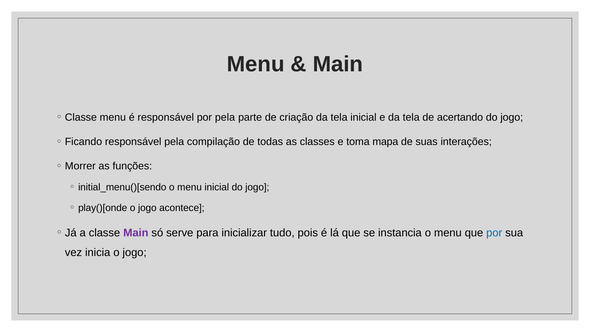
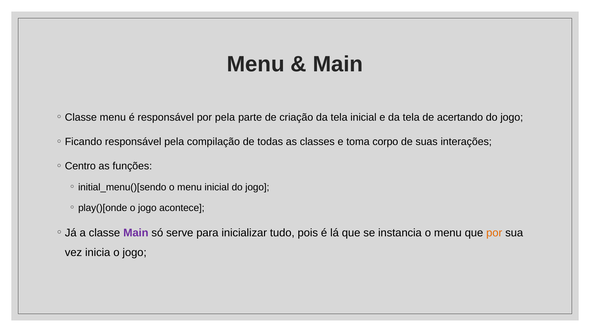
mapa: mapa -> corpo
Morrer: Morrer -> Centro
por at (494, 233) colour: blue -> orange
